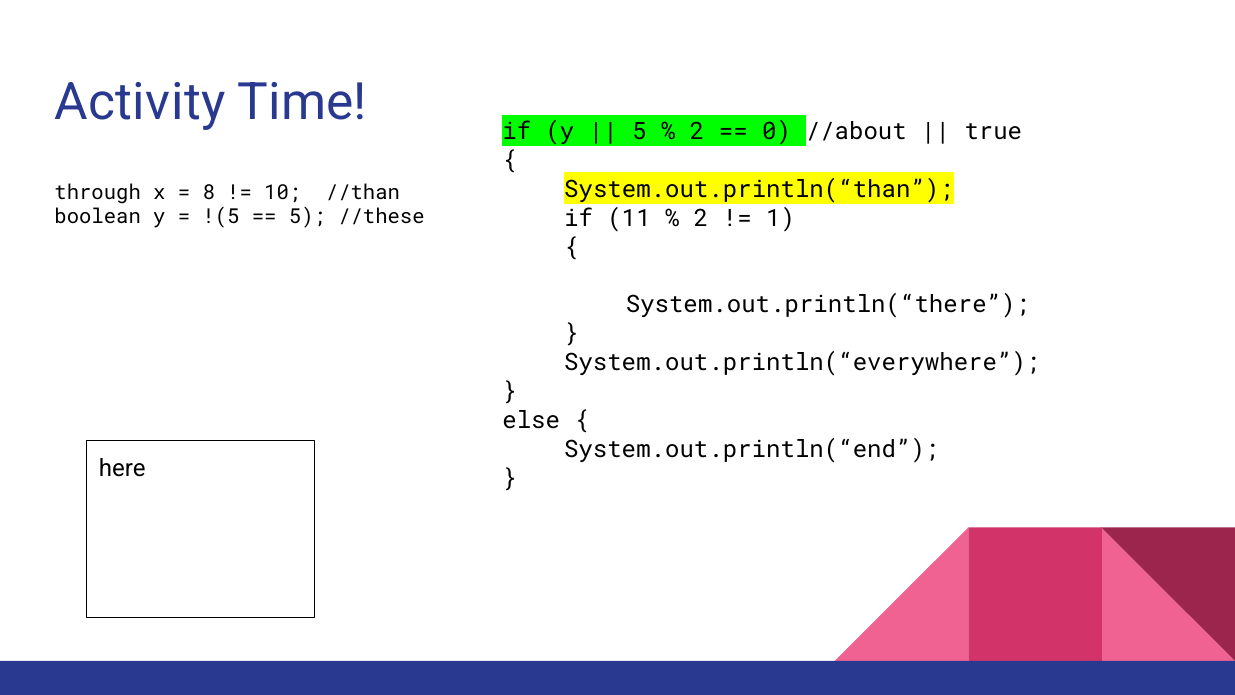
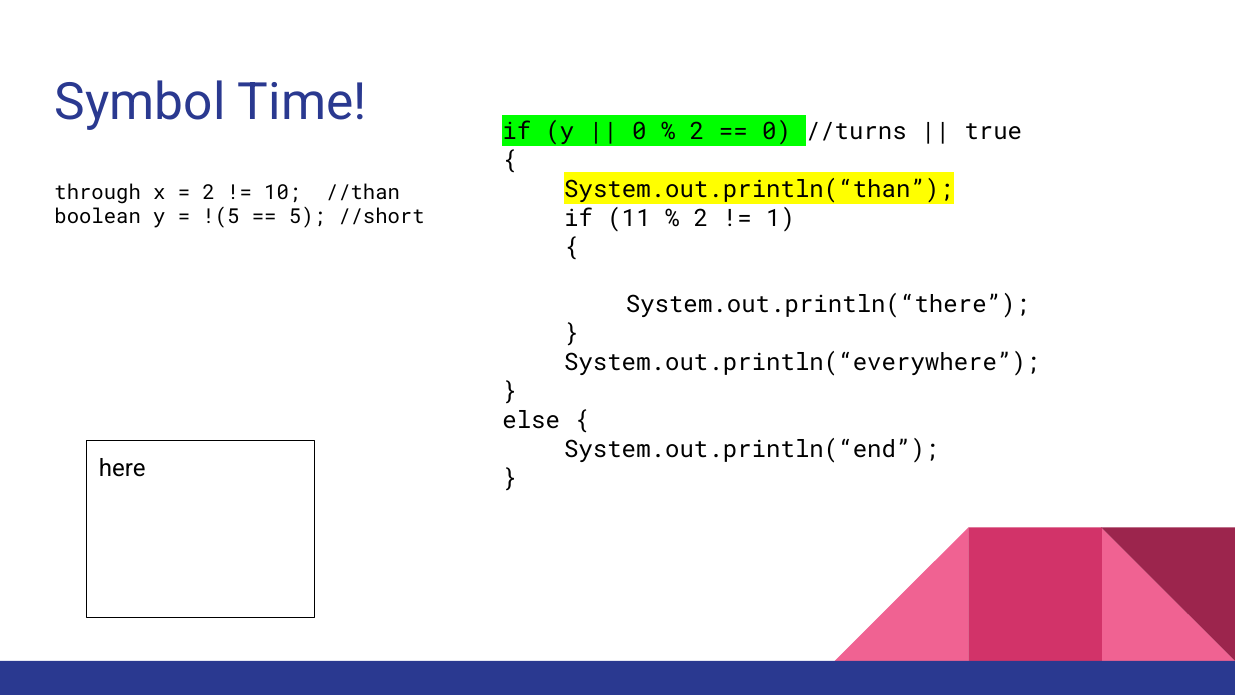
Activity: Activity -> Symbol
5 at (639, 132): 5 -> 0
//about: //about -> //turns
8 at (209, 192): 8 -> 2
//these: //these -> //short
